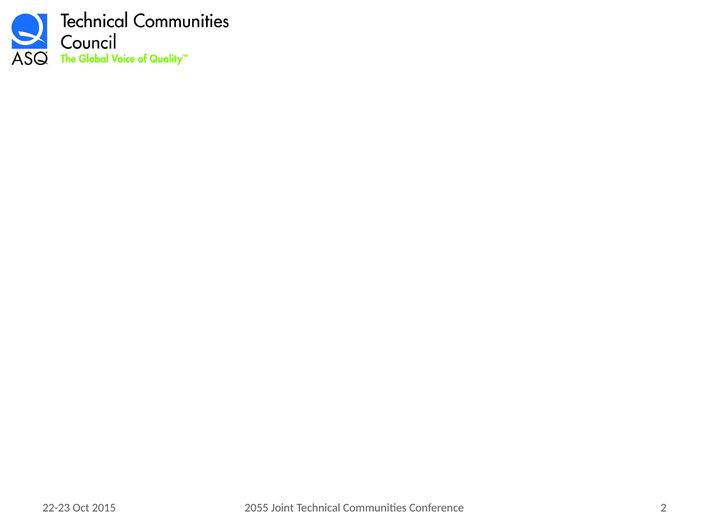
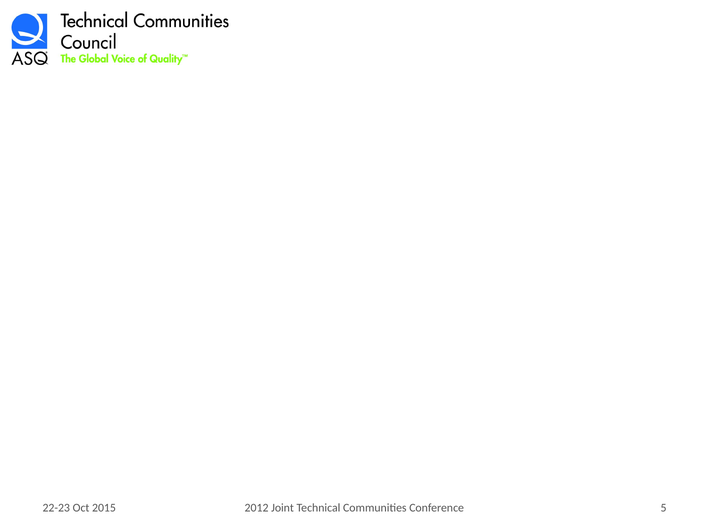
2055: 2055 -> 2012
2: 2 -> 5
